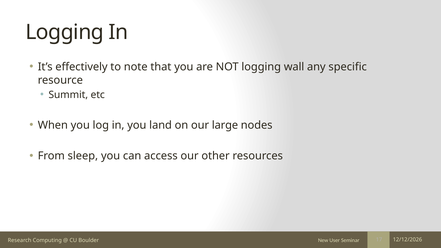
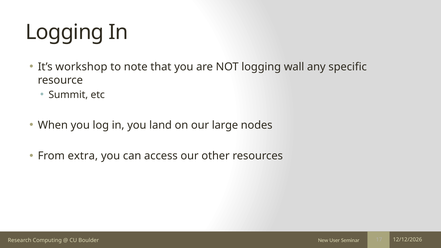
effectively: effectively -> workshop
sleep: sleep -> extra
